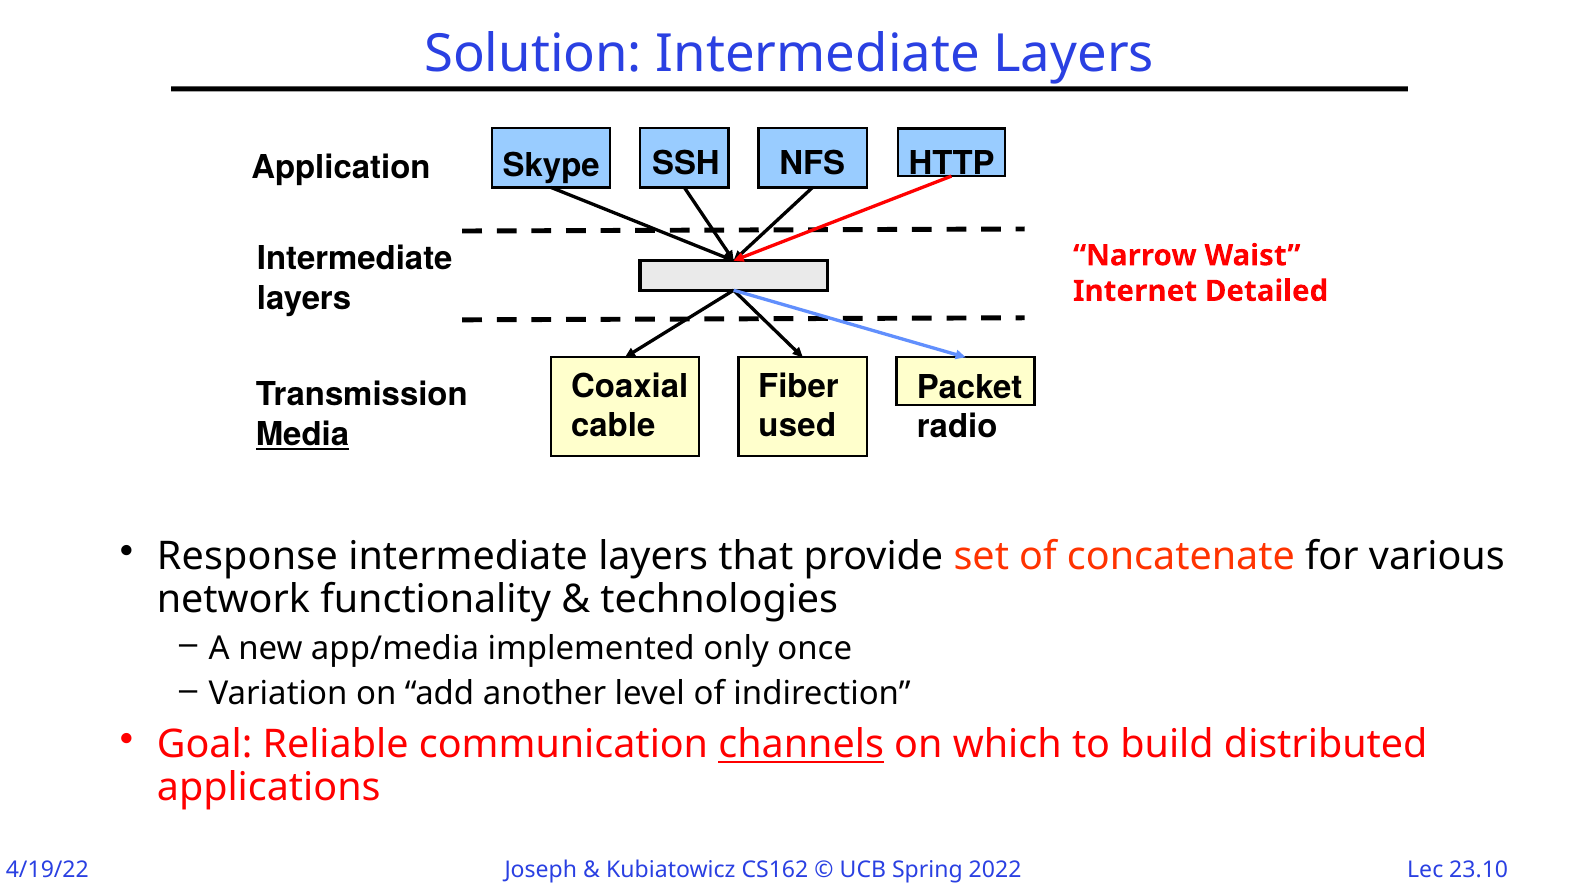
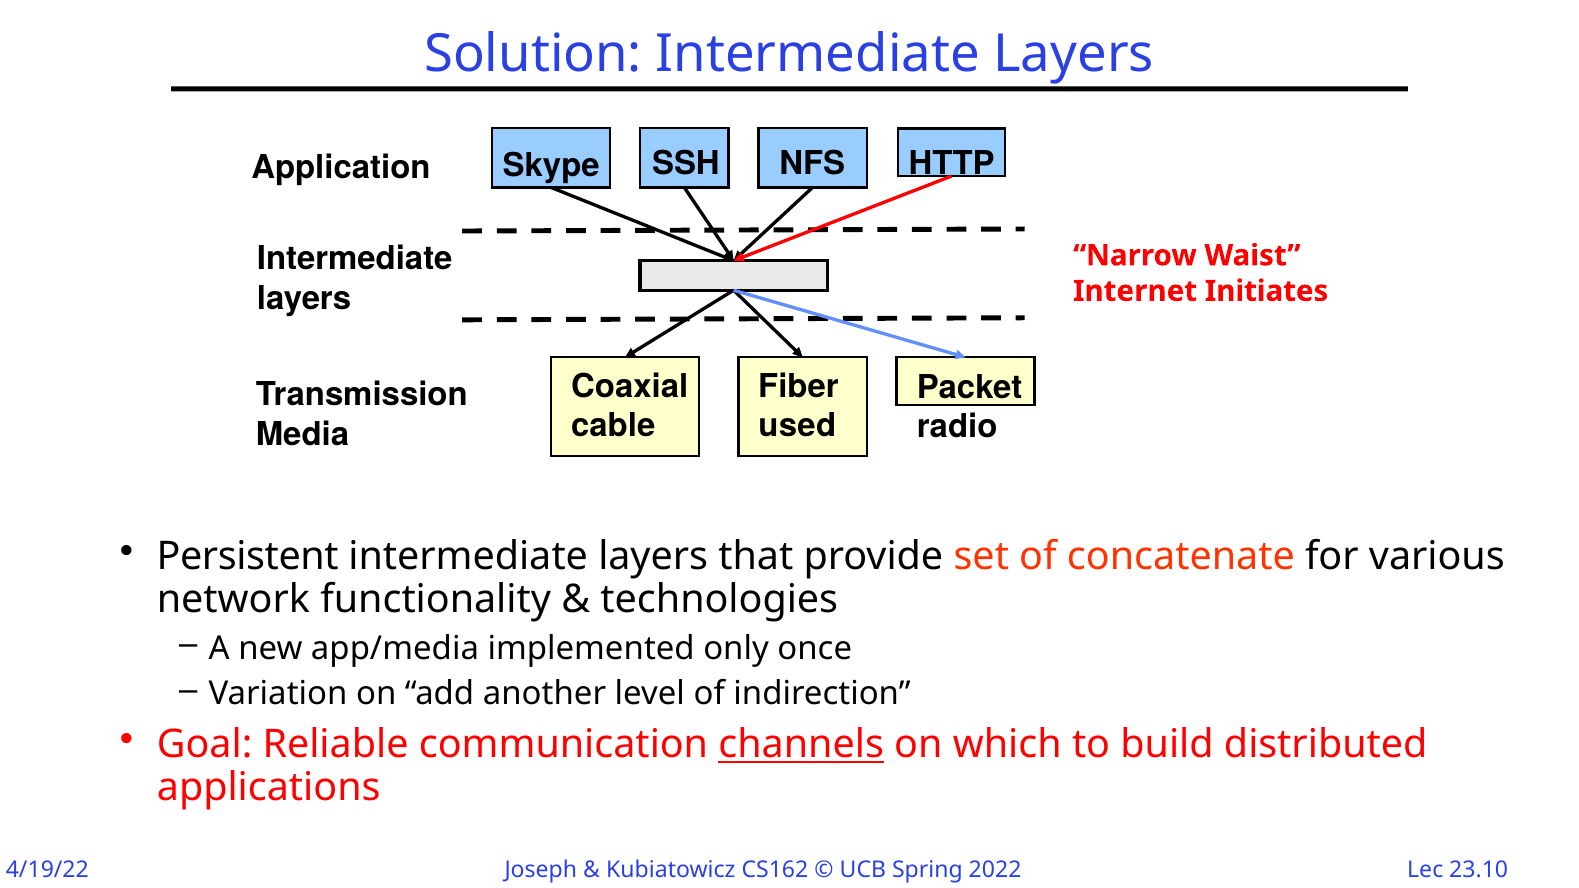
Detailed: Detailed -> Initiates
Media underline: present -> none
Response: Response -> Persistent
